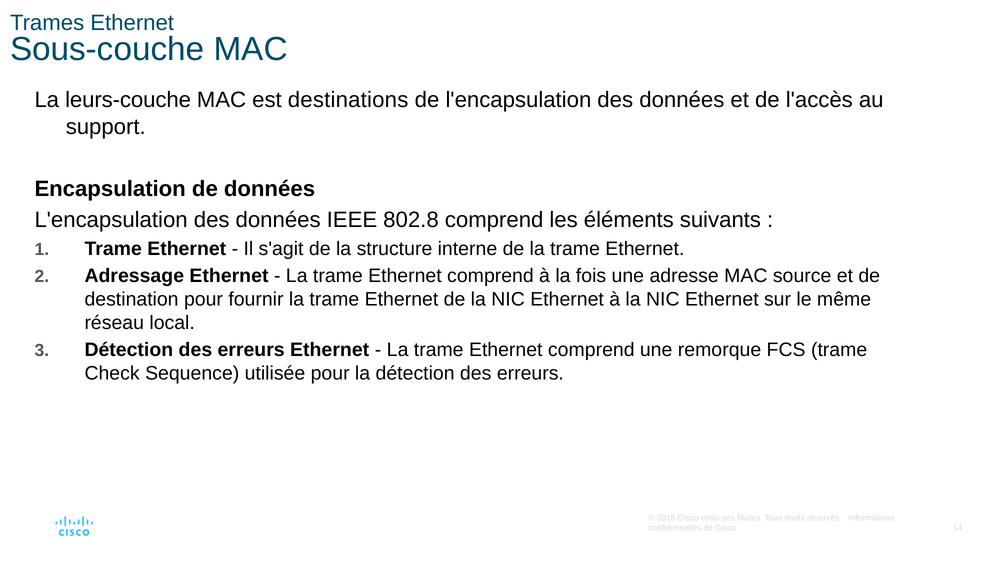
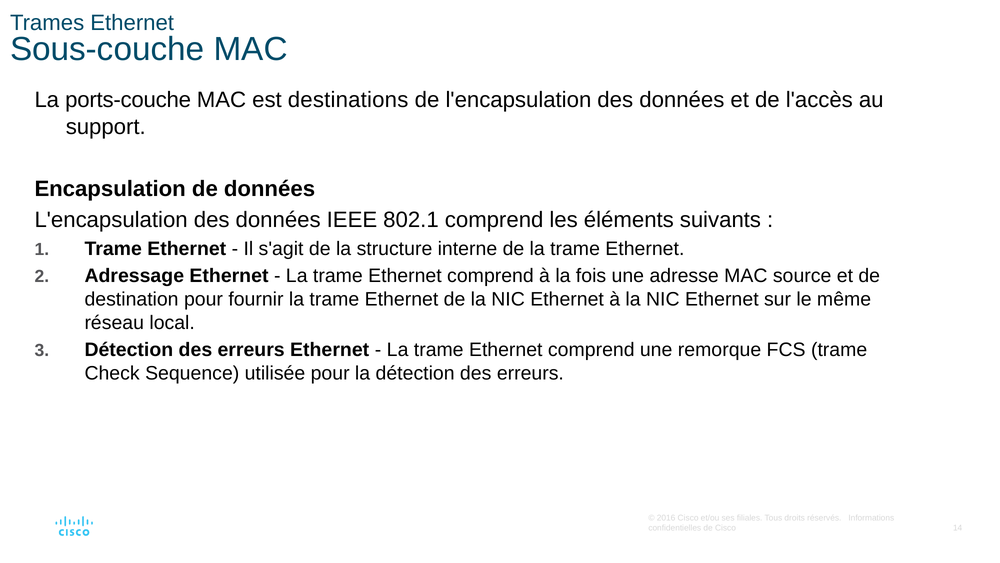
leurs-couche: leurs-couche -> ports-couche
802.8: 802.8 -> 802.1
